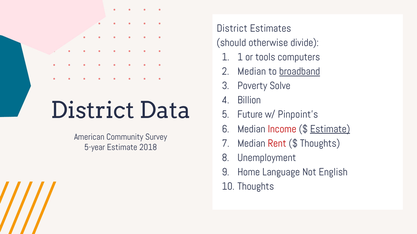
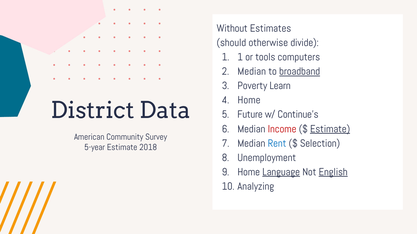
District at (232, 29): District -> Without
Solve: Solve -> Learn
Billion at (249, 100): Billion -> Home
Pinpoint’s: Pinpoint’s -> Continue’s
Rent colour: red -> blue
Thoughts at (320, 144): Thoughts -> Selection
Language underline: none -> present
English underline: none -> present
Thoughts at (256, 187): Thoughts -> Analyzing
